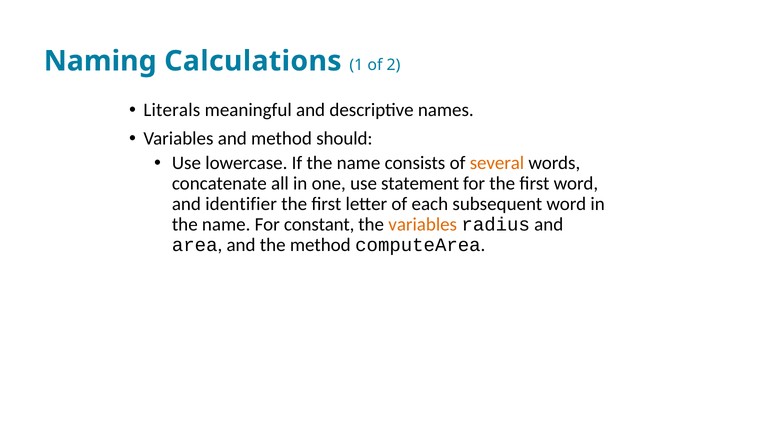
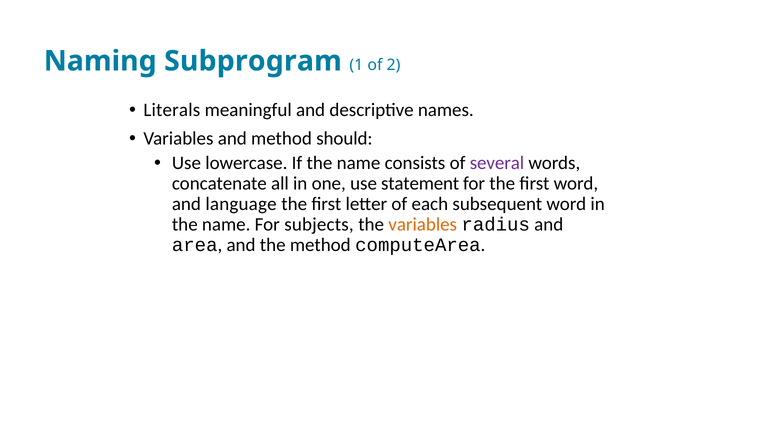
Calculations: Calculations -> Subprogram
several colour: orange -> purple
identifier: identifier -> language
constant: constant -> subjects
